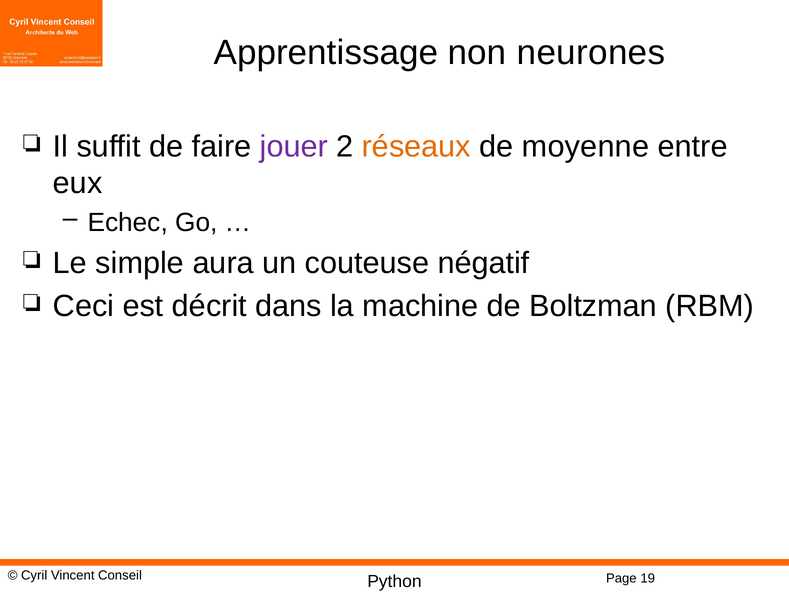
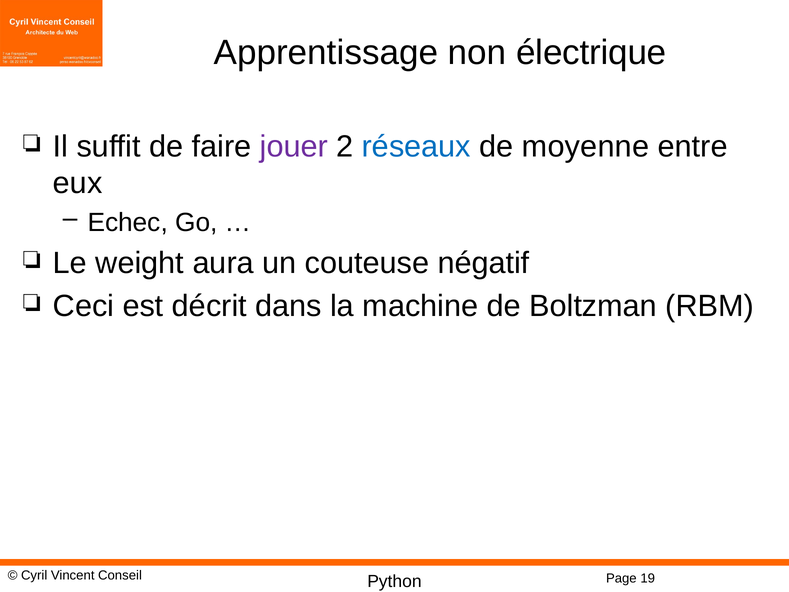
neurones: neurones -> électrique
réseaux colour: orange -> blue
simple: simple -> weight
